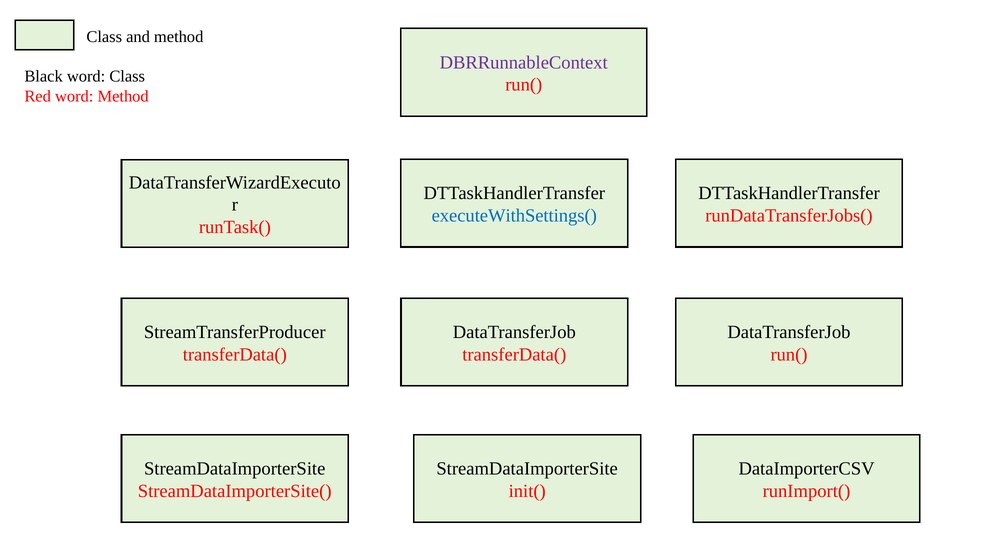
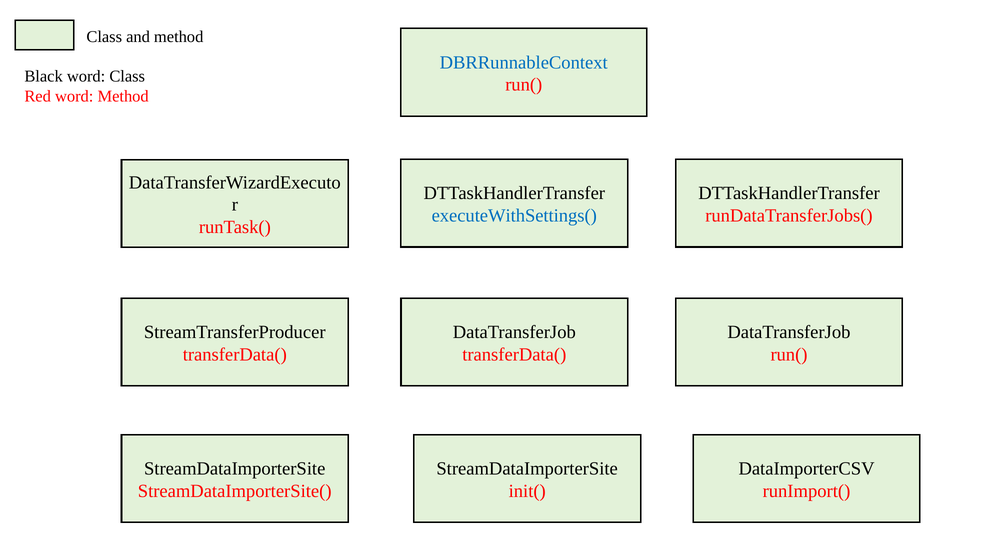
DBRRunnableContext colour: purple -> blue
